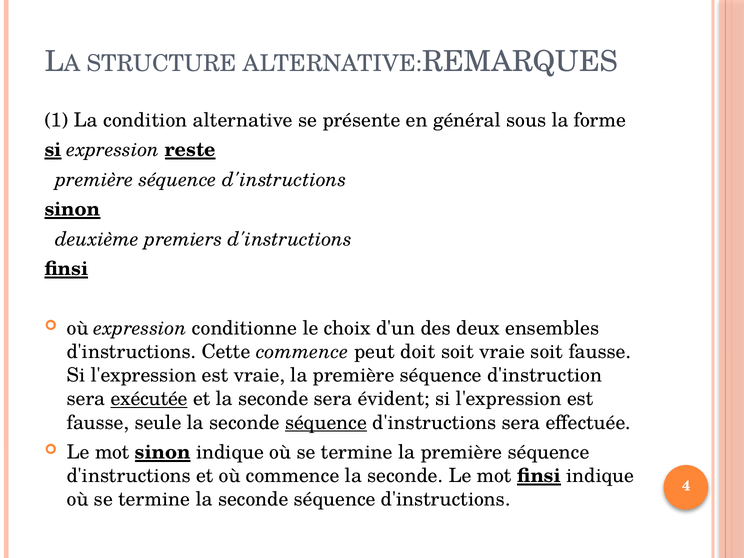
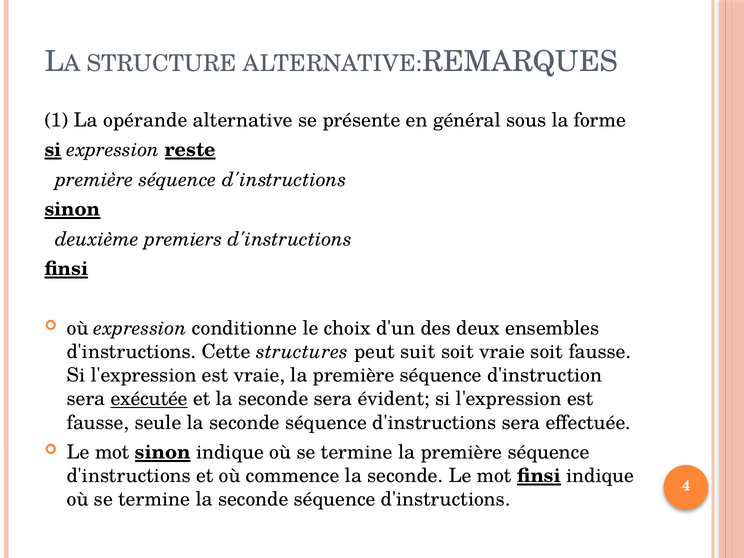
condition: condition -> opérande
Cette commence: commence -> structures
doit: doit -> suit
séquence at (326, 423) underline: present -> none
